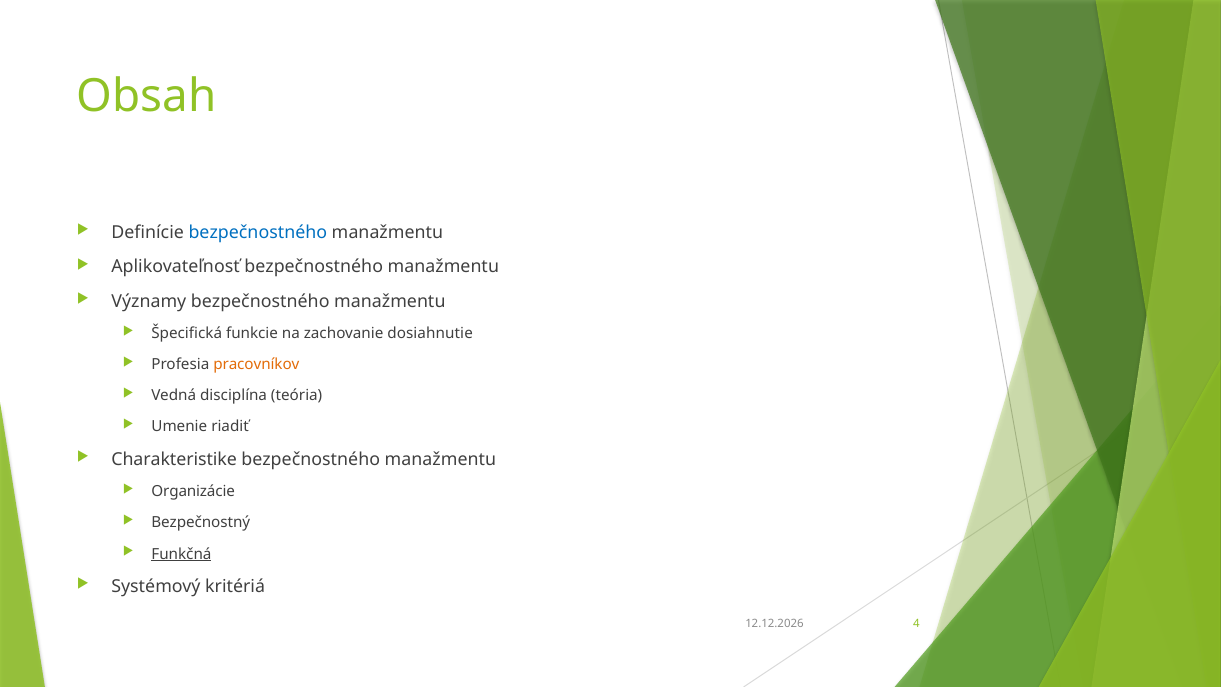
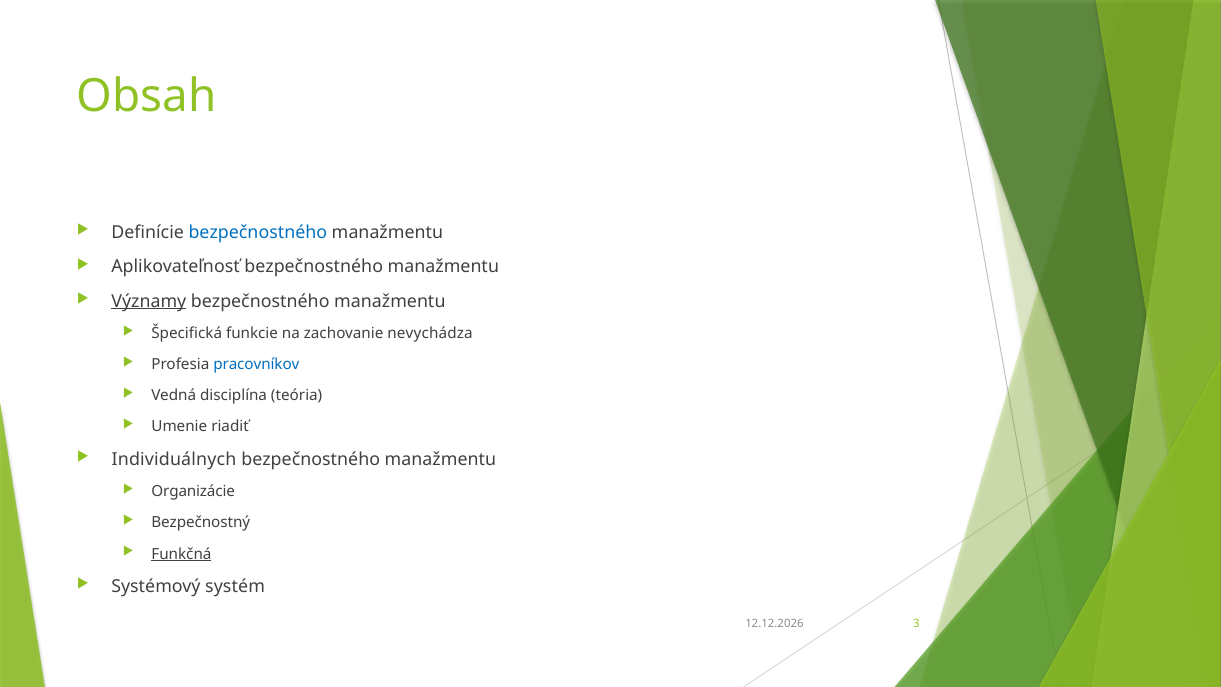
Významy underline: none -> present
dosiahnutie: dosiahnutie -> nevychádza
pracovníkov colour: orange -> blue
Charakteristike: Charakteristike -> Individuálnych
kritériá: kritériá -> systém
4: 4 -> 3
